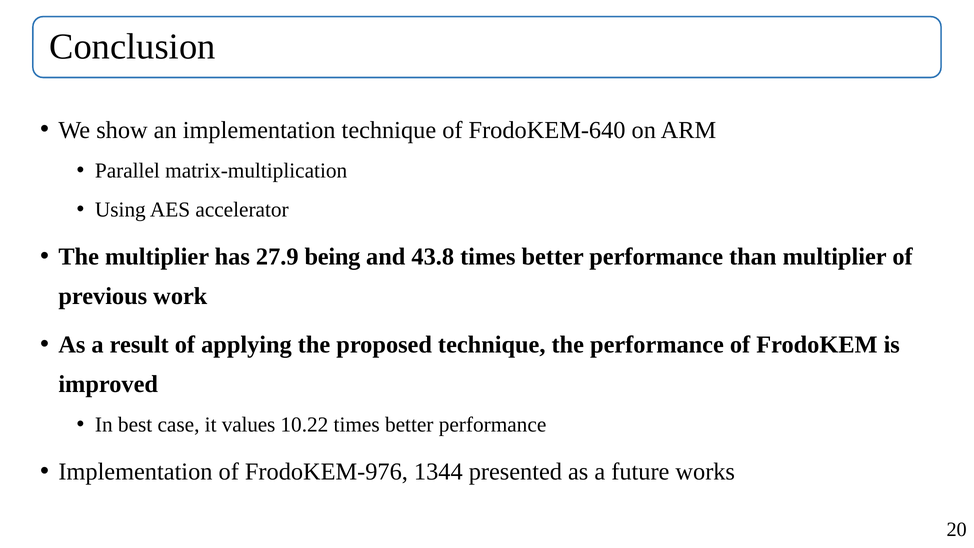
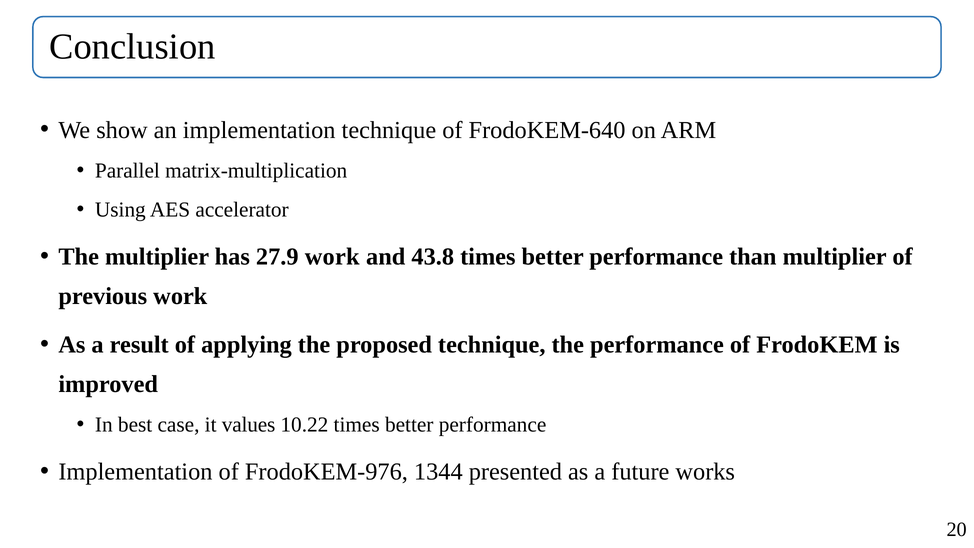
27.9 being: being -> work
